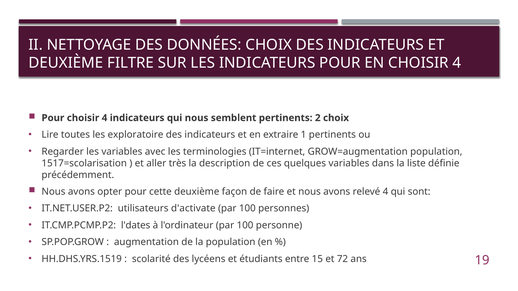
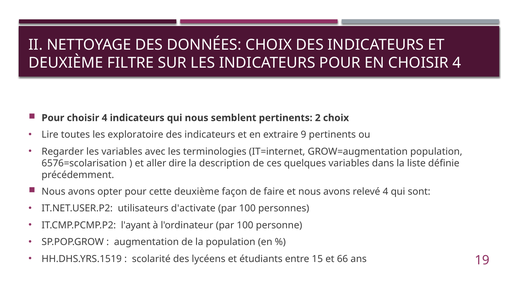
1: 1 -> 9
1517=scolarisation: 1517=scolarisation -> 6576=scolarisation
très: très -> dire
l'dates: l'dates -> l'ayant
72: 72 -> 66
